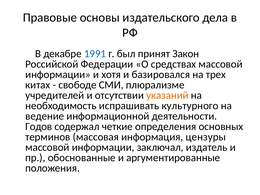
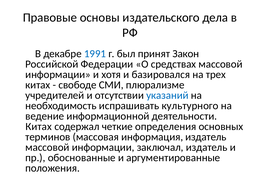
указаний colour: orange -> blue
Годов at (39, 126): Годов -> Китах
информация цензуры: цензуры -> издатель
